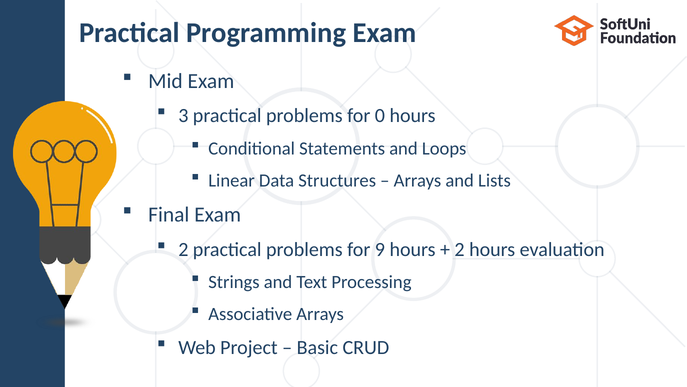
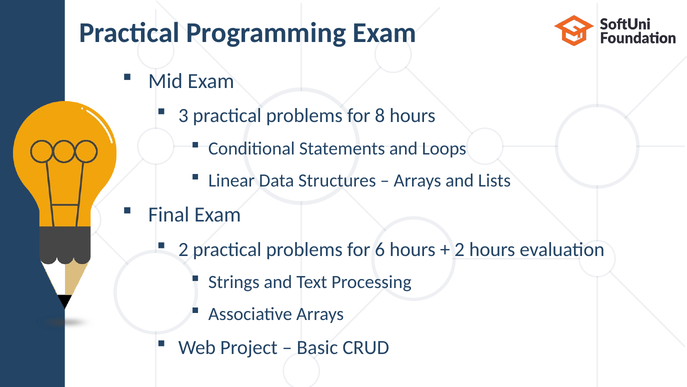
0: 0 -> 8
9: 9 -> 6
